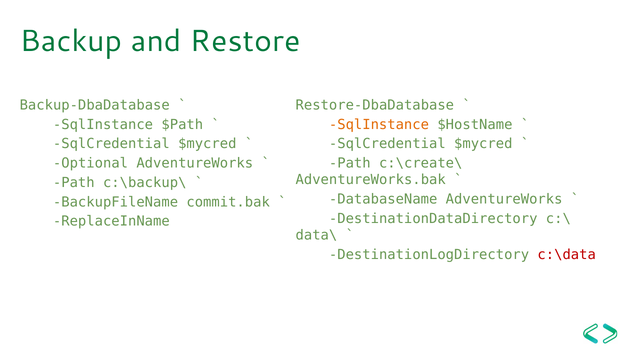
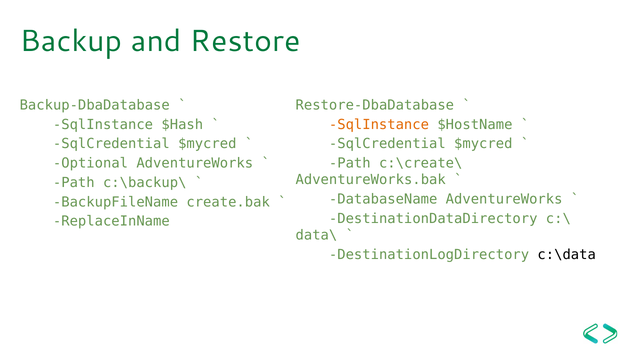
$Path: $Path -> $Hash
commit.bak: commit.bak -> create.bak
c:\data colour: red -> black
